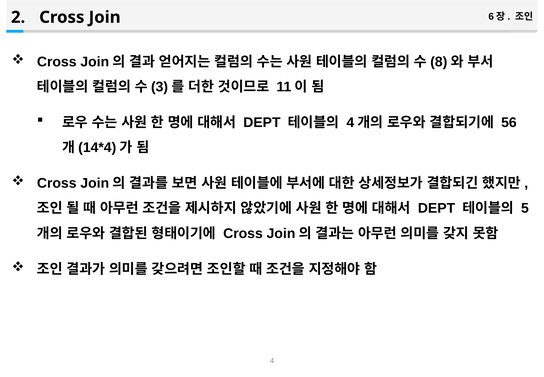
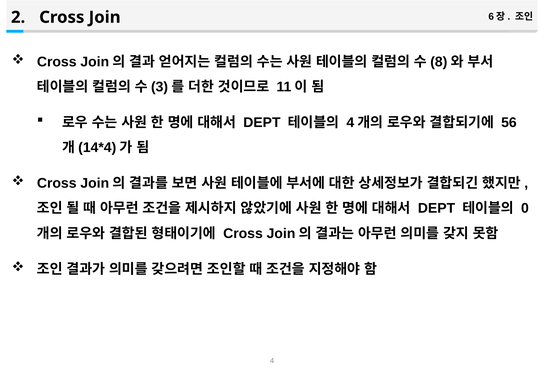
5: 5 -> 0
